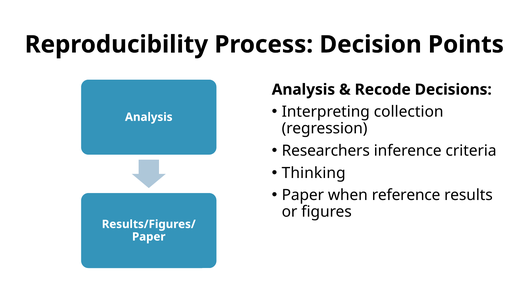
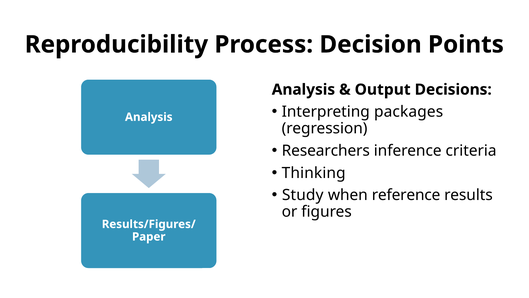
Recode: Recode -> Output
collection: collection -> packages
Paper at (303, 195): Paper -> Study
